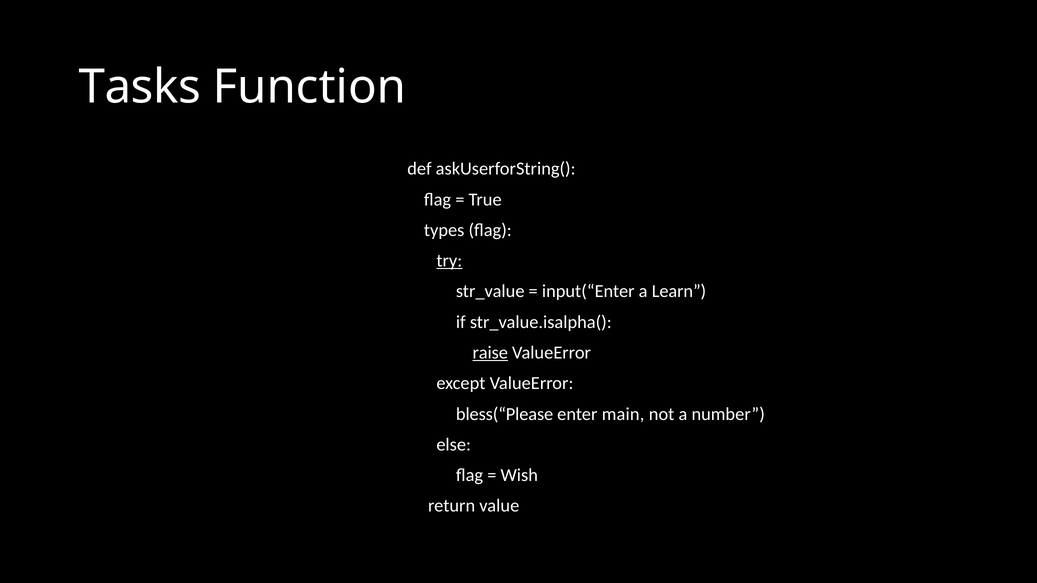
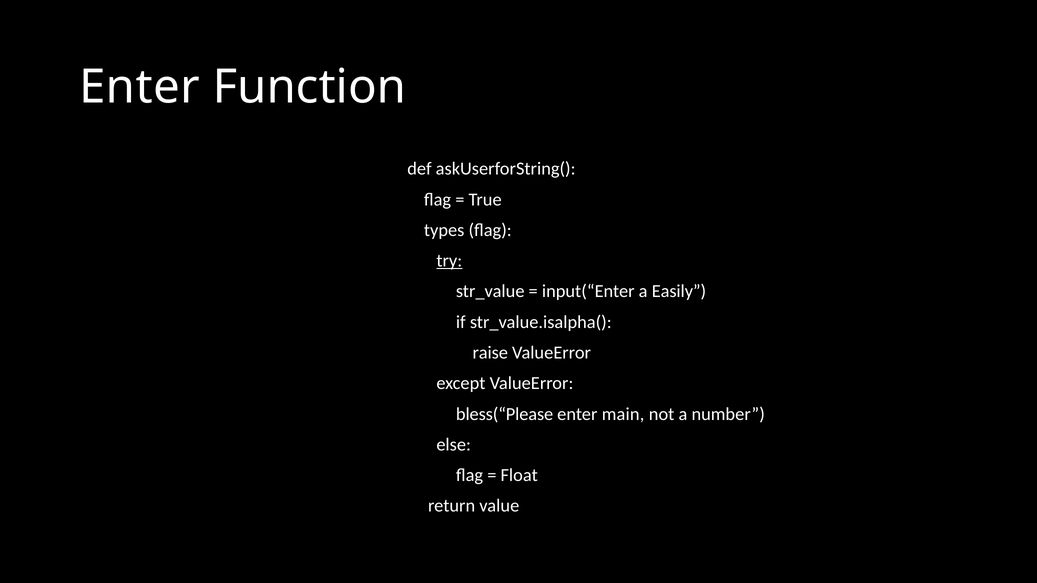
Tasks at (140, 87): Tasks -> Enter
Learn: Learn -> Easily
raise underline: present -> none
Wish: Wish -> Float
